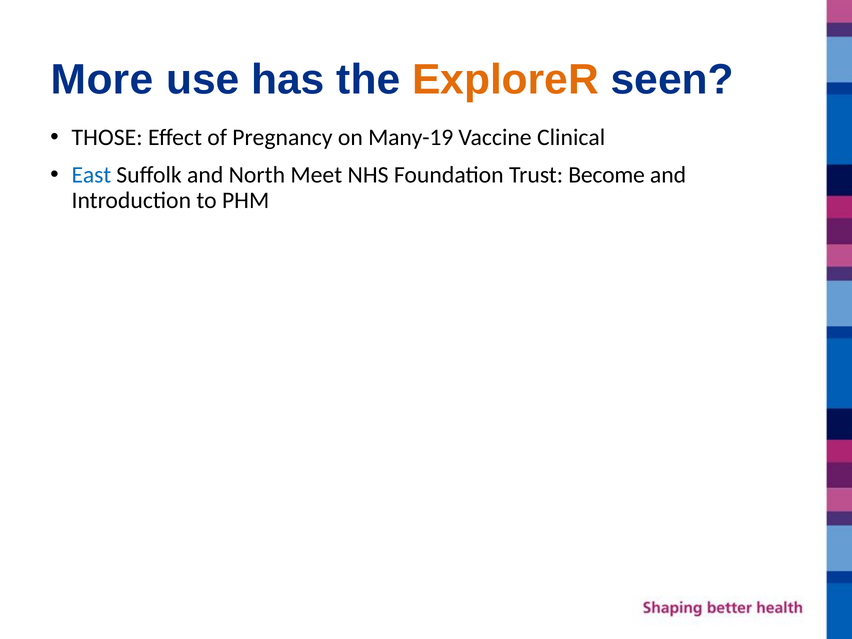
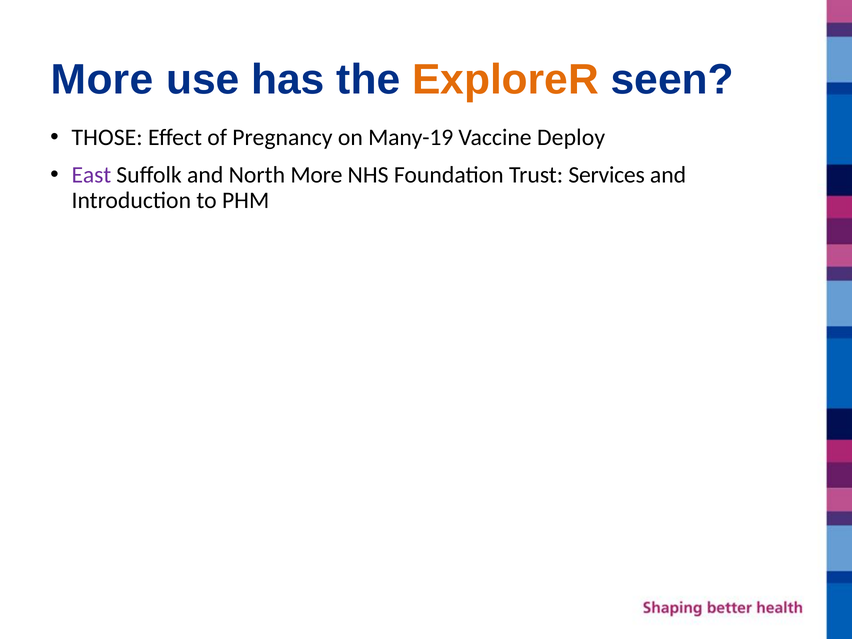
Clinical: Clinical -> Deploy
East colour: blue -> purple
North Meet: Meet -> More
Become: Become -> Services
